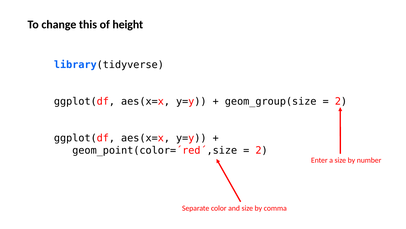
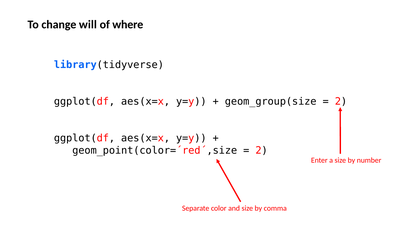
this: this -> will
height: height -> where
